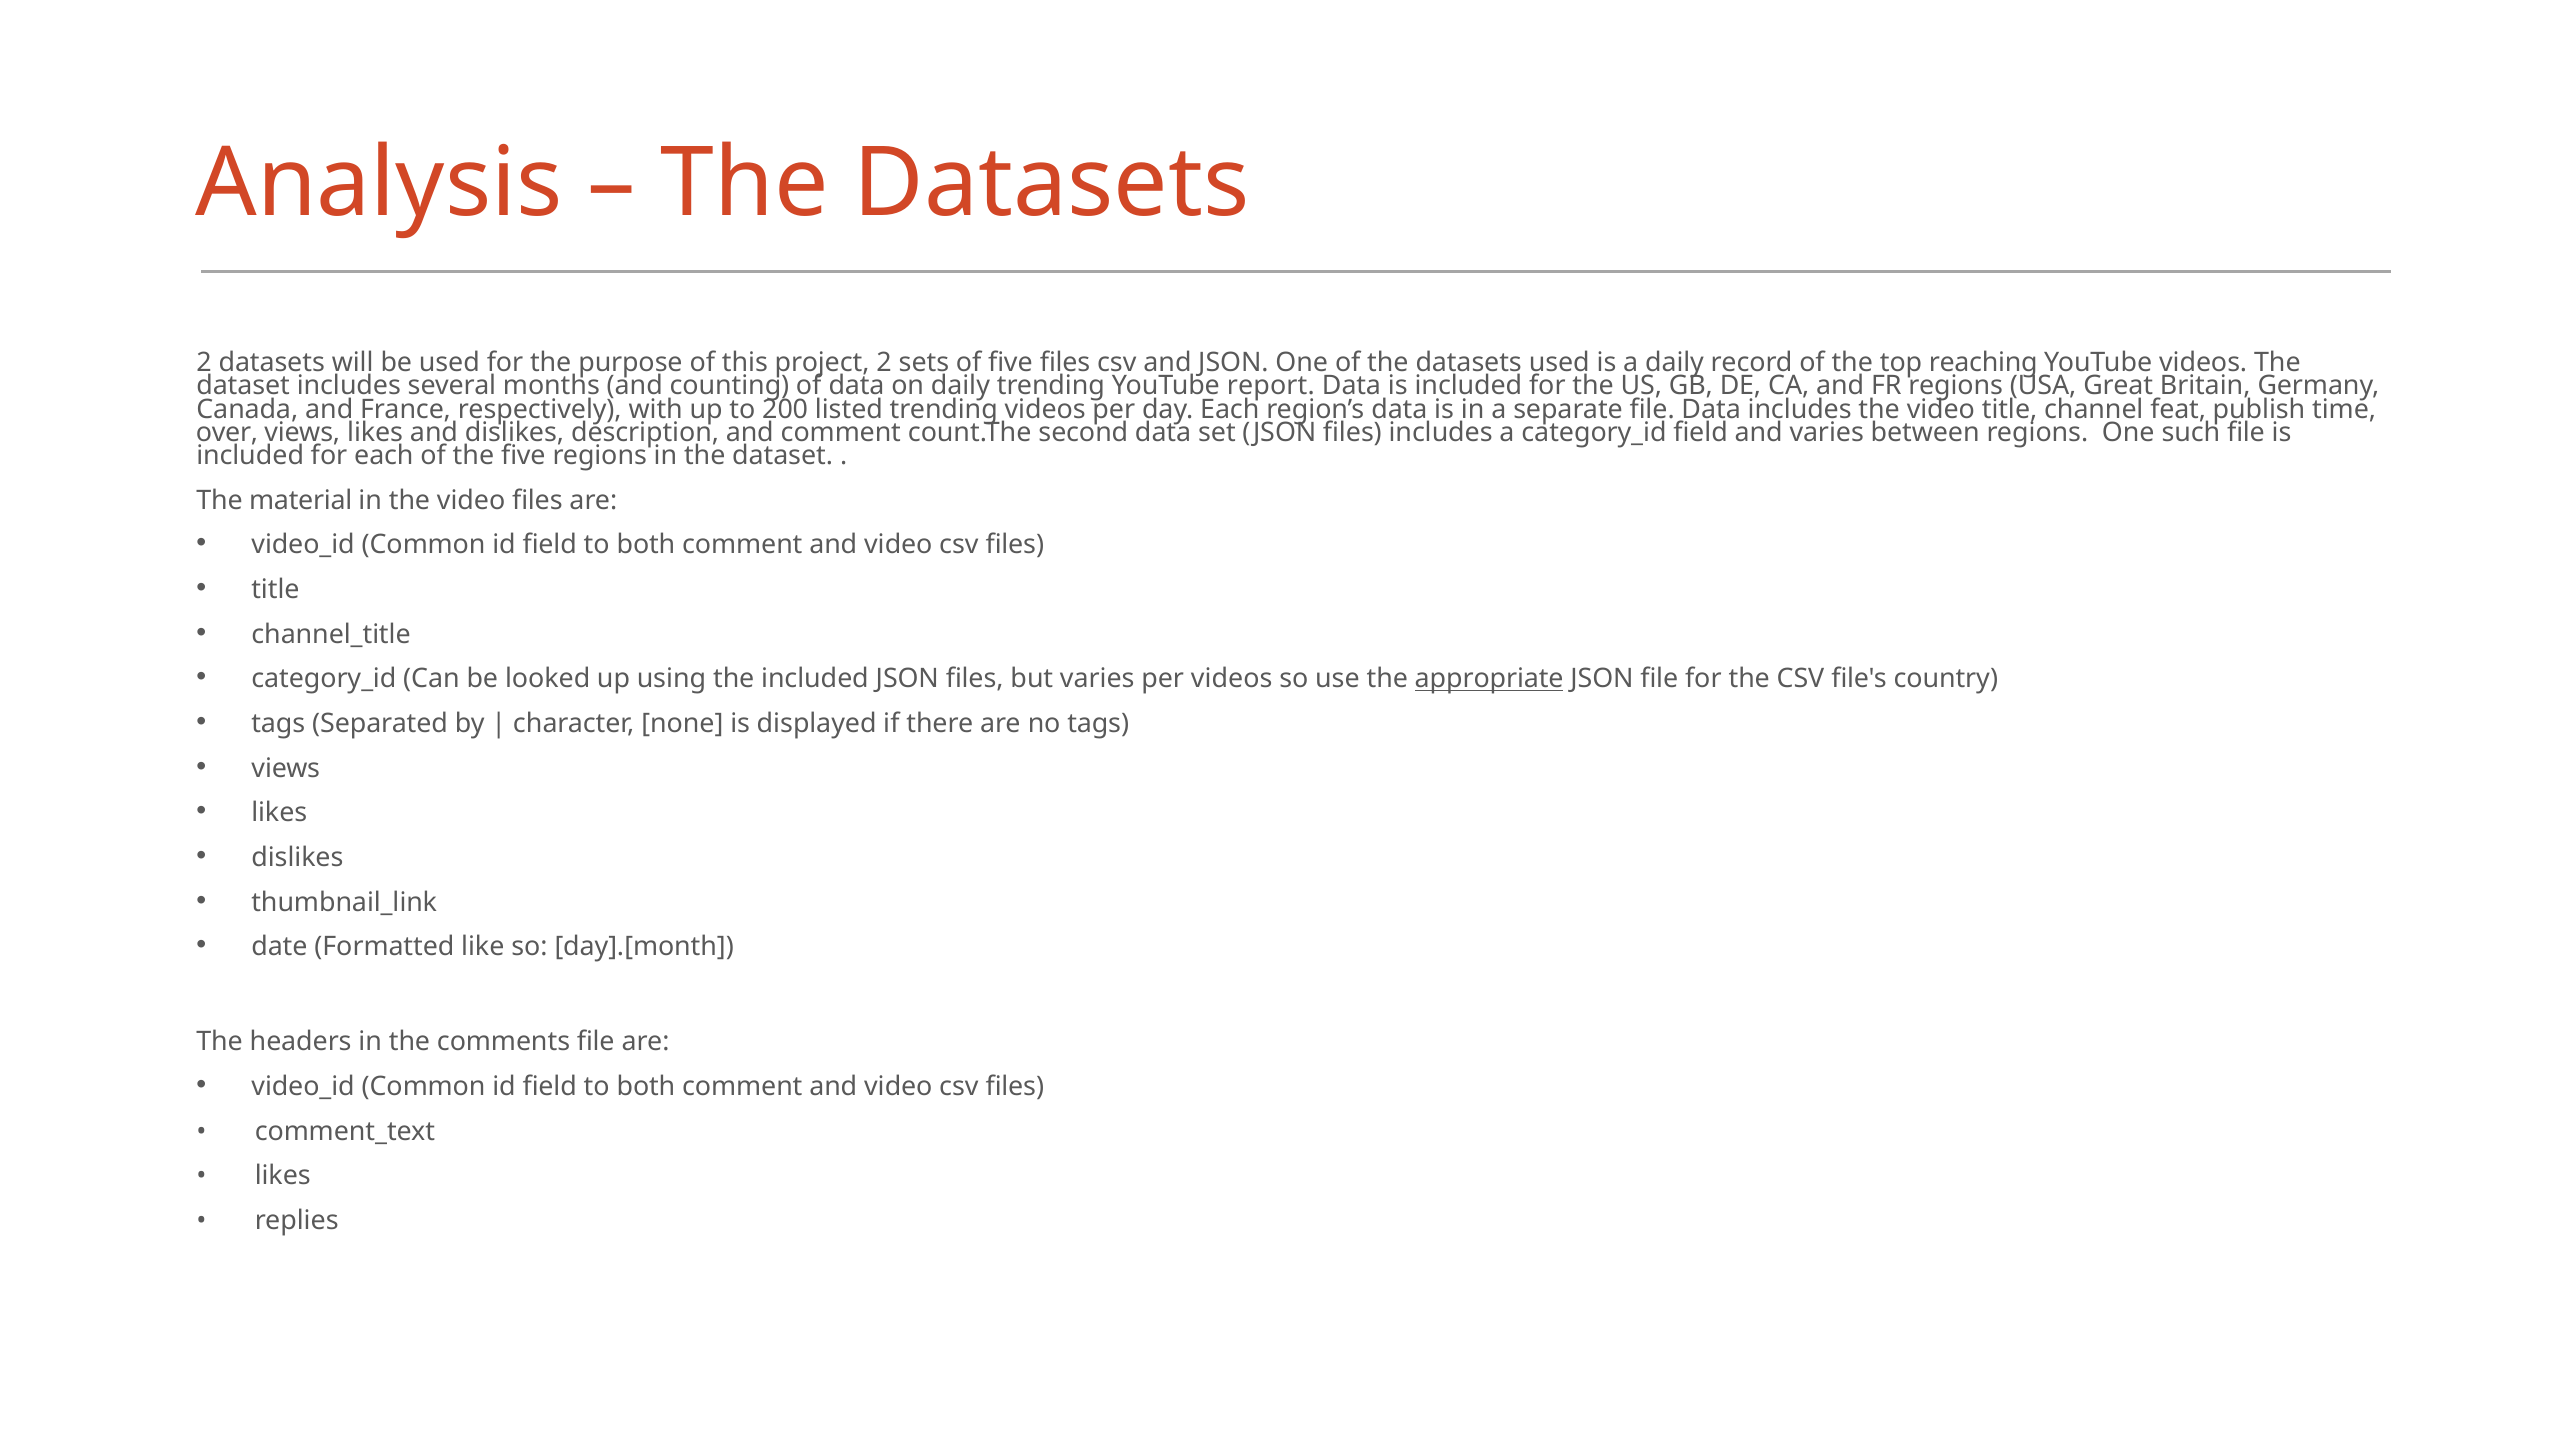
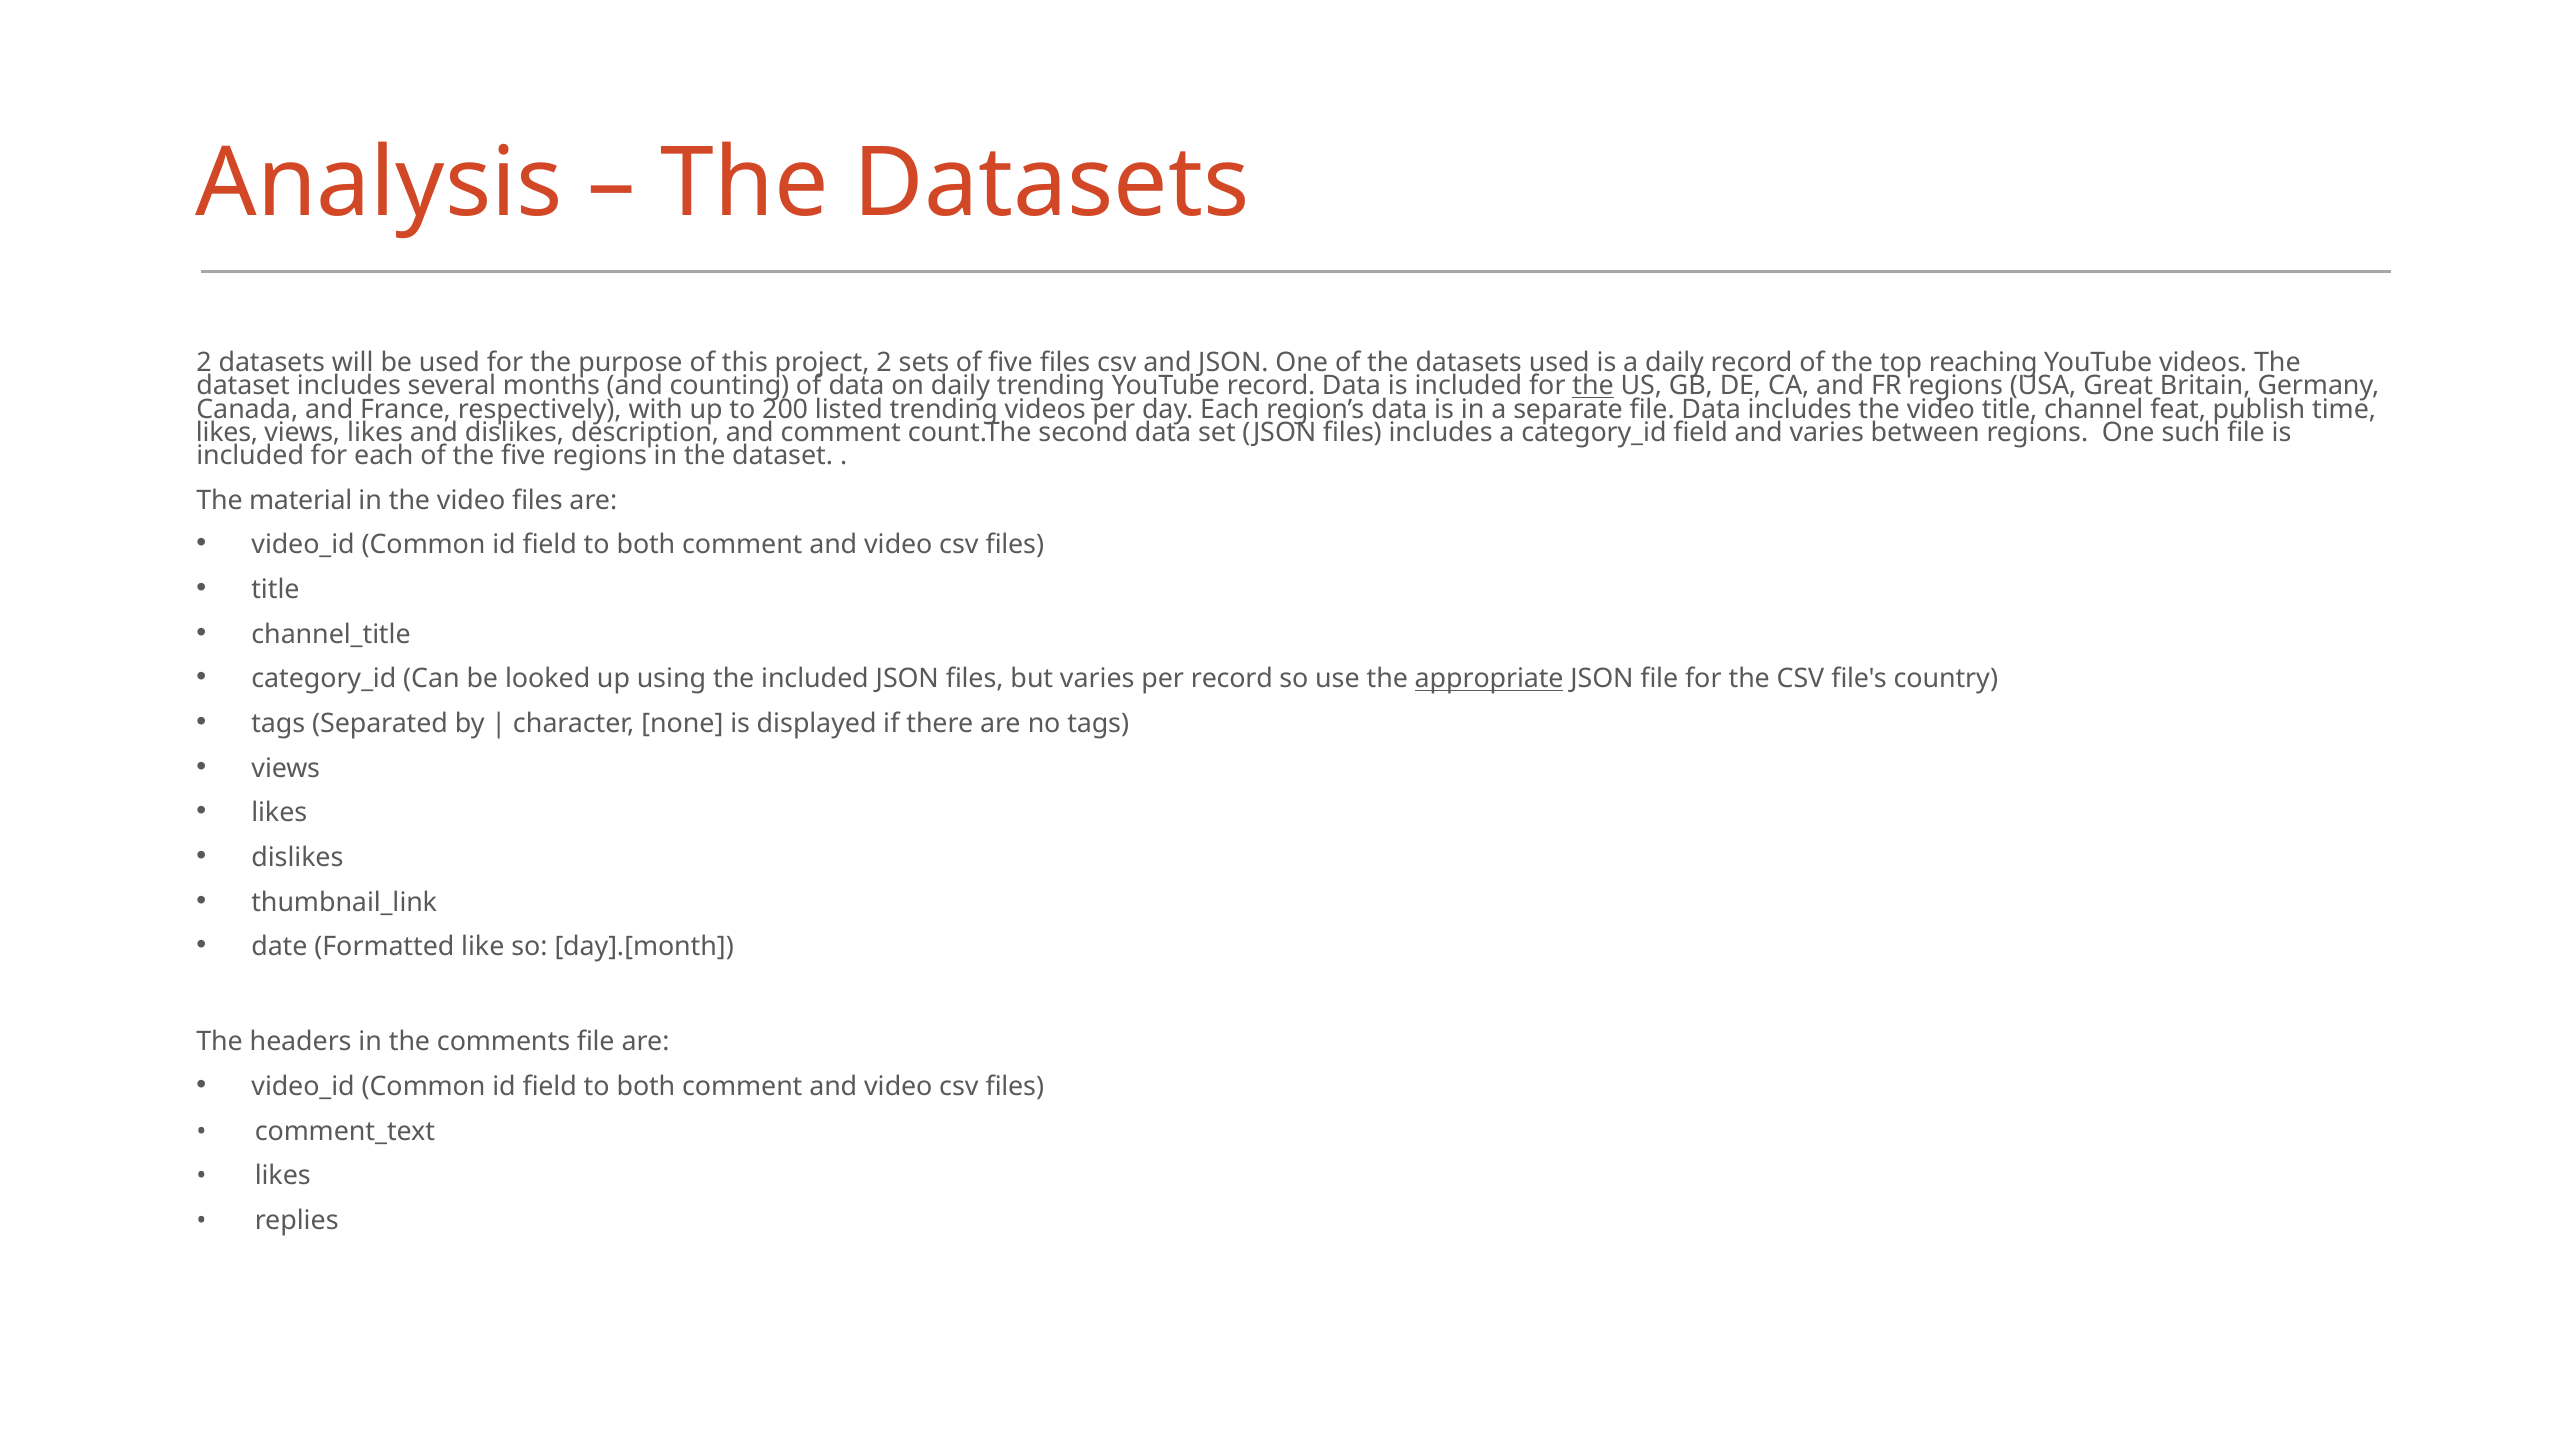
YouTube report: report -> record
the at (1593, 386) underline: none -> present
over at (227, 432): over -> likes
per videos: videos -> record
